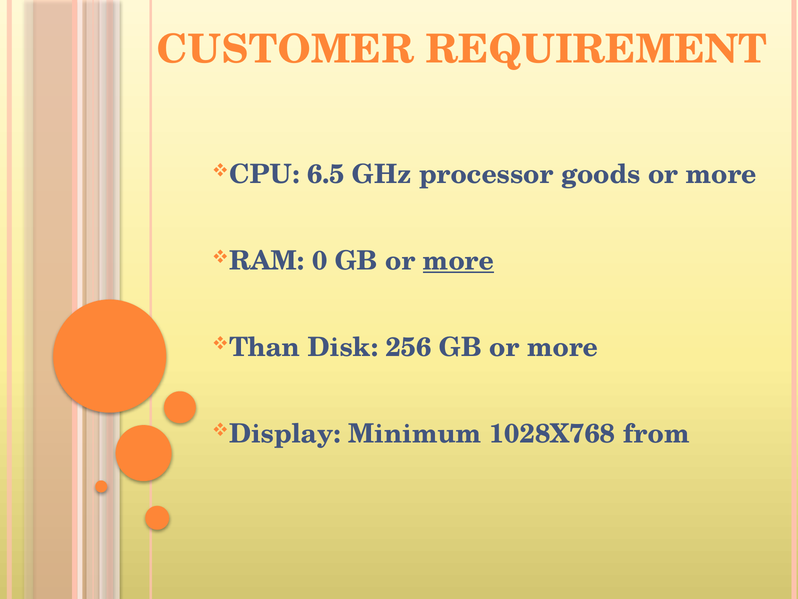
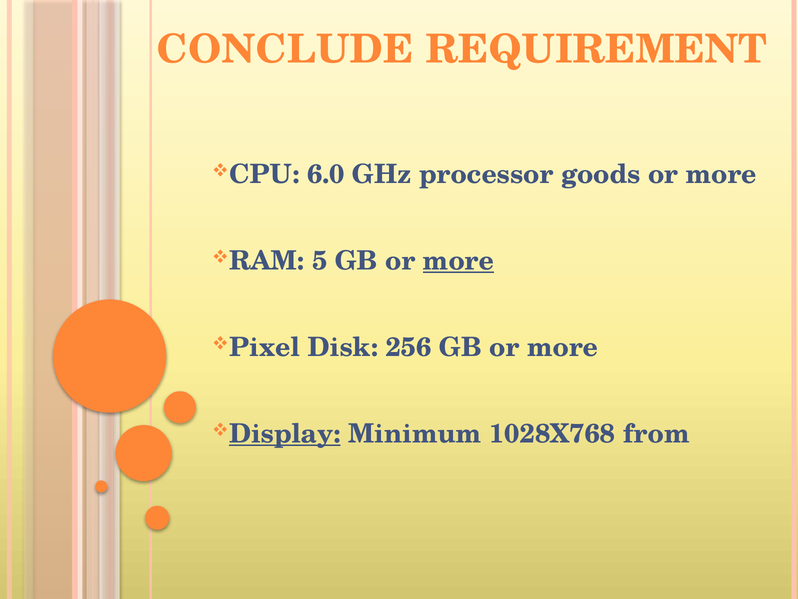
CUSTOMER: CUSTOMER -> CONCLUDE
6.5: 6.5 -> 6.0
0: 0 -> 5
Than: Than -> Pixel
Display underline: none -> present
